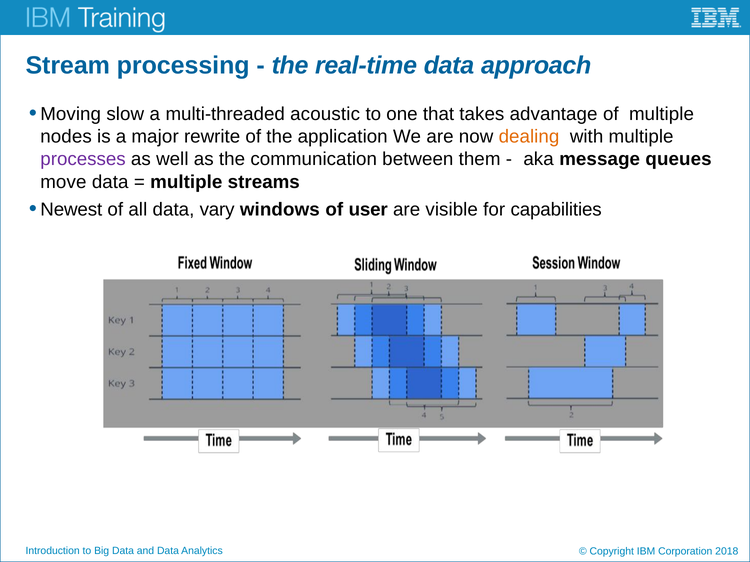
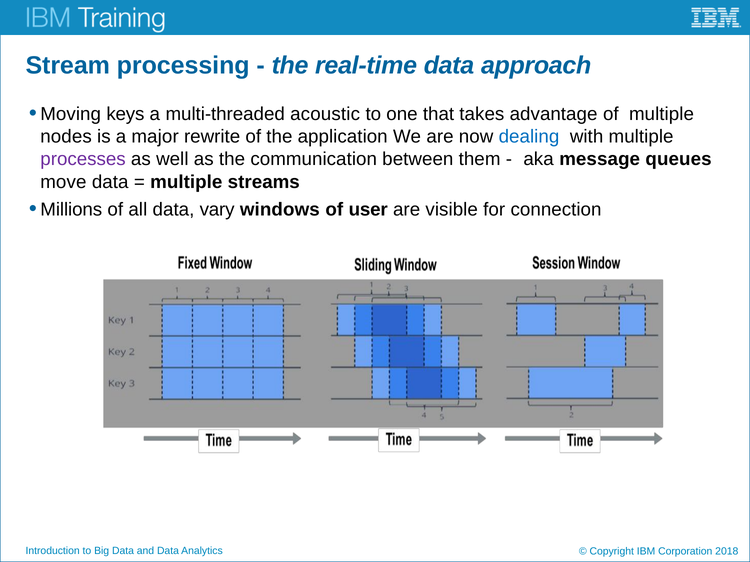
slow: slow -> keys
dealing colour: orange -> blue
Newest: Newest -> Millions
capabilities: capabilities -> connection
